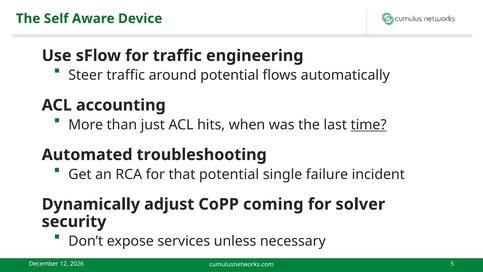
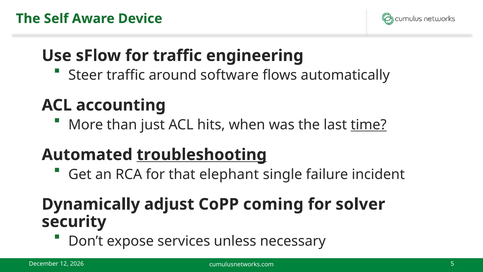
around potential: potential -> software
troubleshooting underline: none -> present
that potential: potential -> elephant
